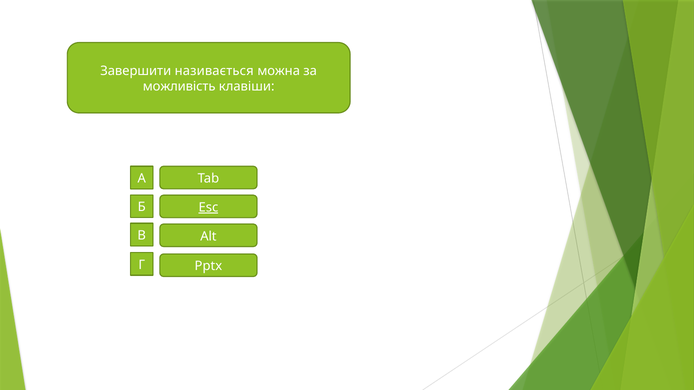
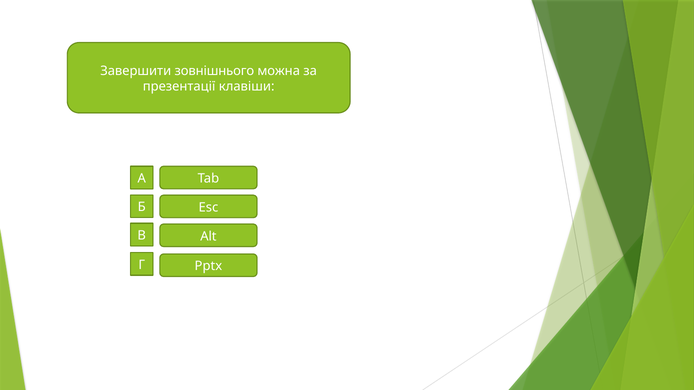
називається: називається -> зовнішнього
можливість: можливість -> презентації
Esc underline: present -> none
